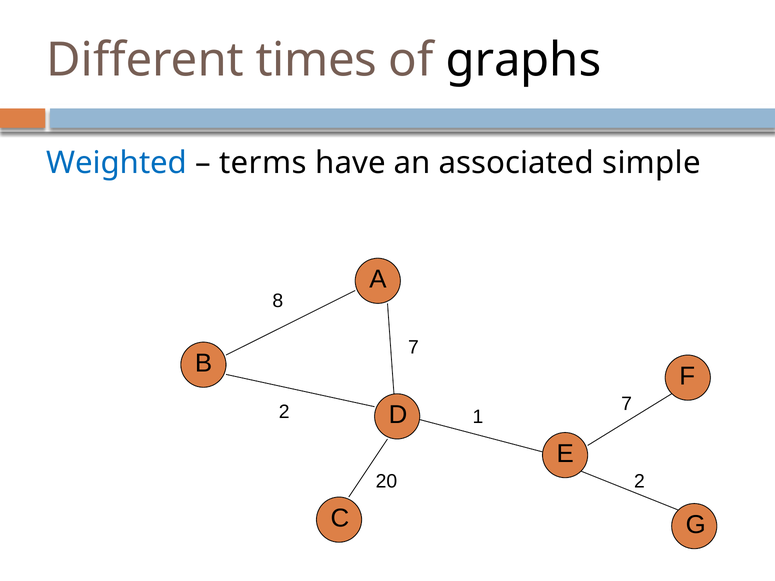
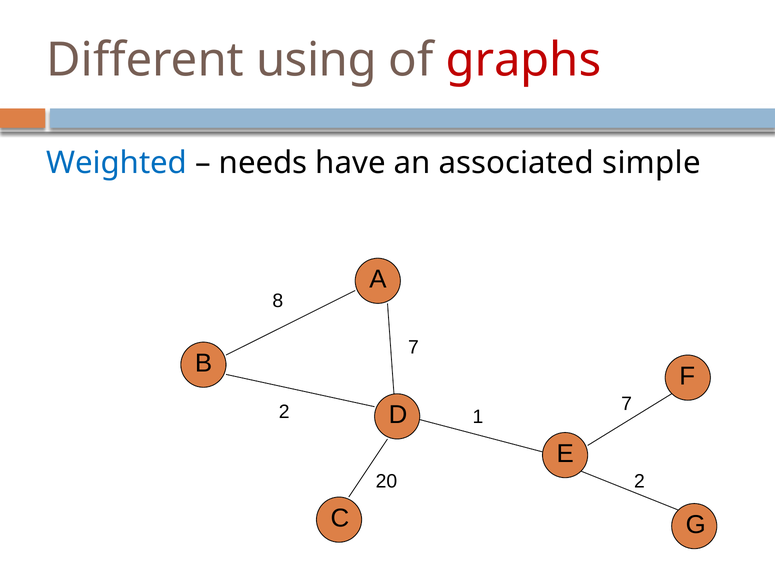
times: times -> using
graphs colour: black -> red
terms: terms -> needs
